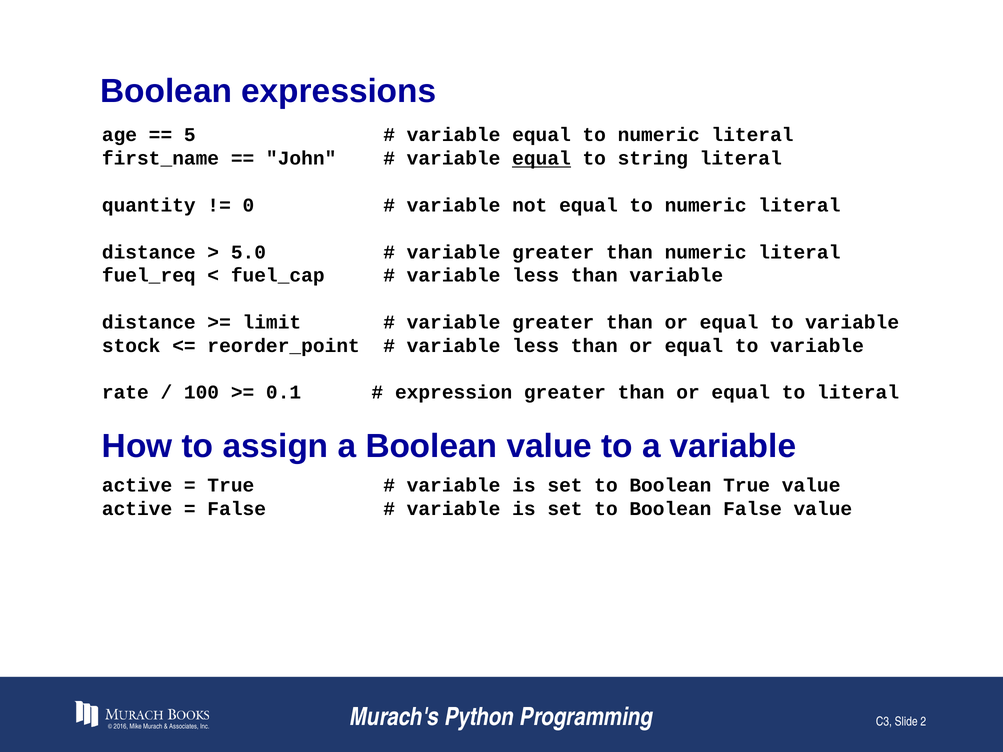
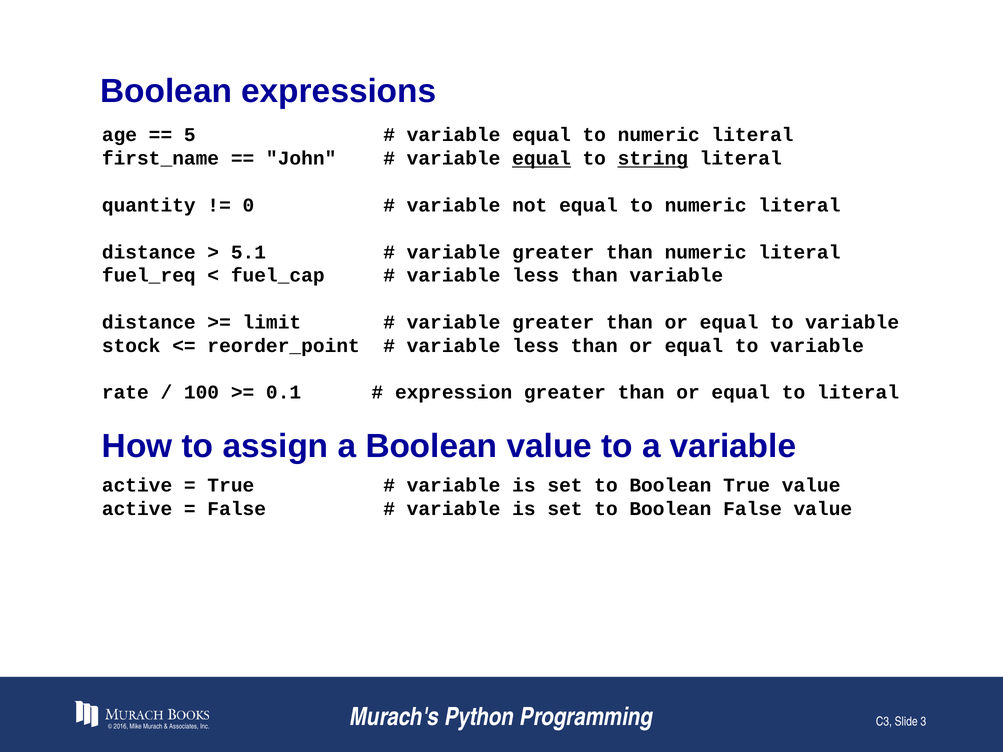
string underline: none -> present
5.0: 5.0 -> 5.1
2: 2 -> 3
